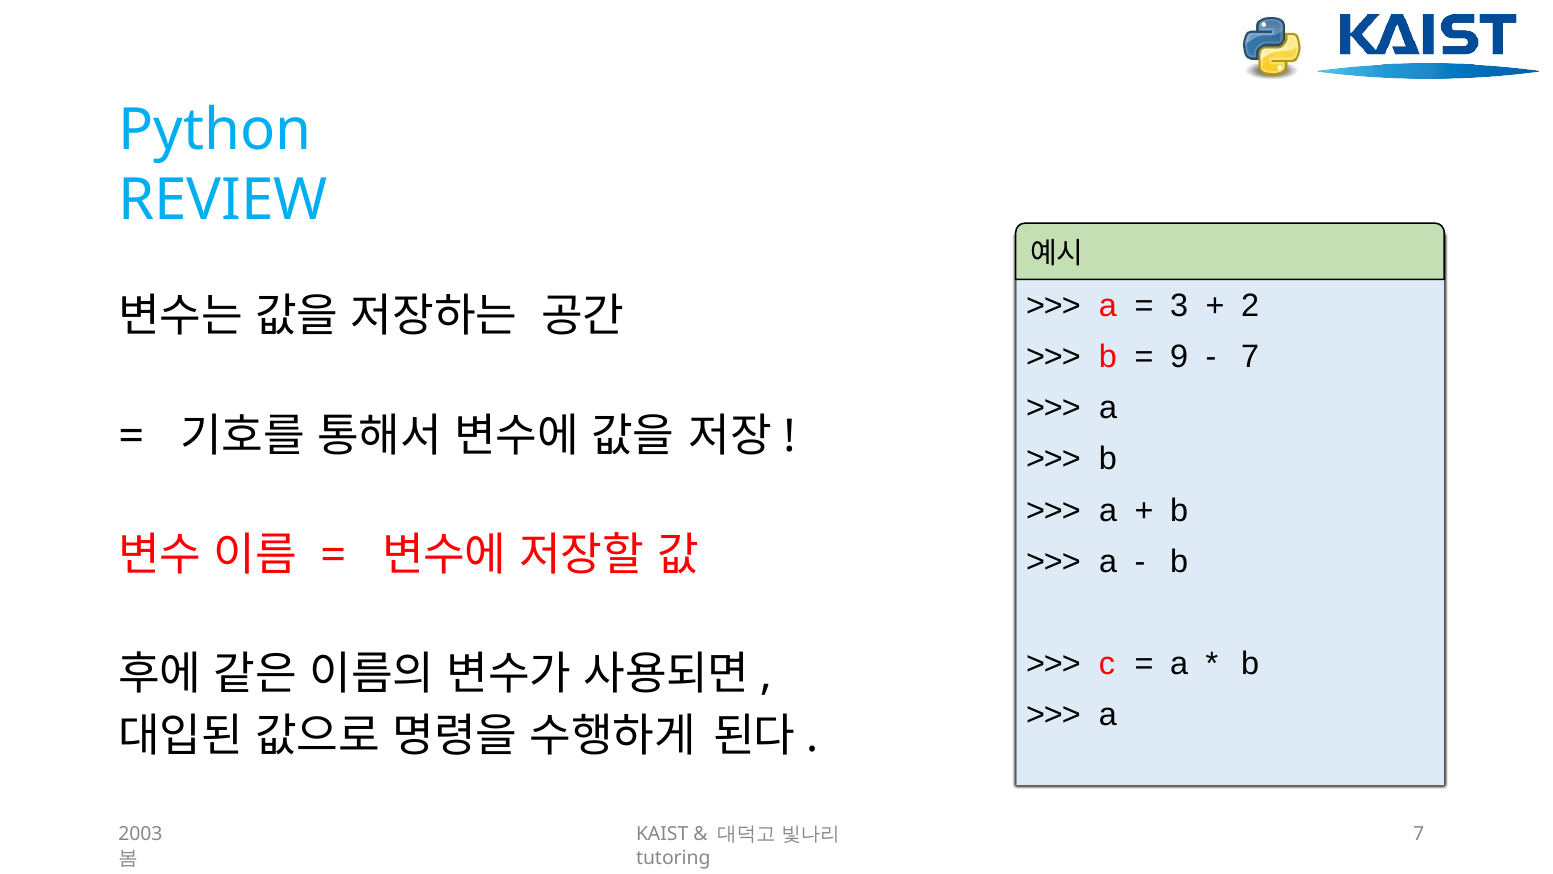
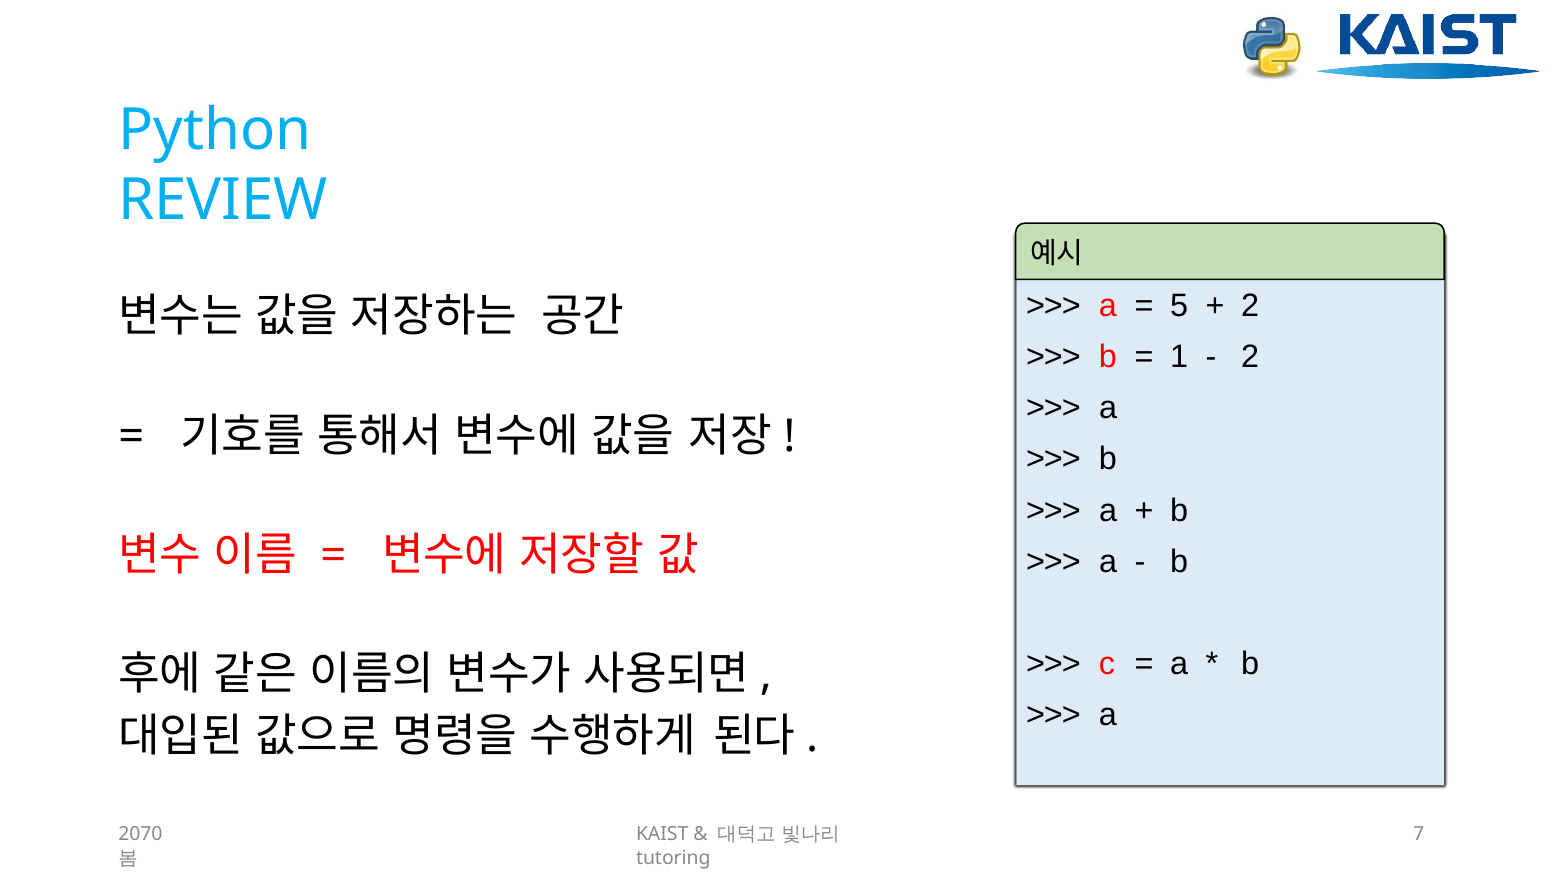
3: 3 -> 5
9: 9 -> 1
7 at (1250, 357): 7 -> 2
2003: 2003 -> 2070
